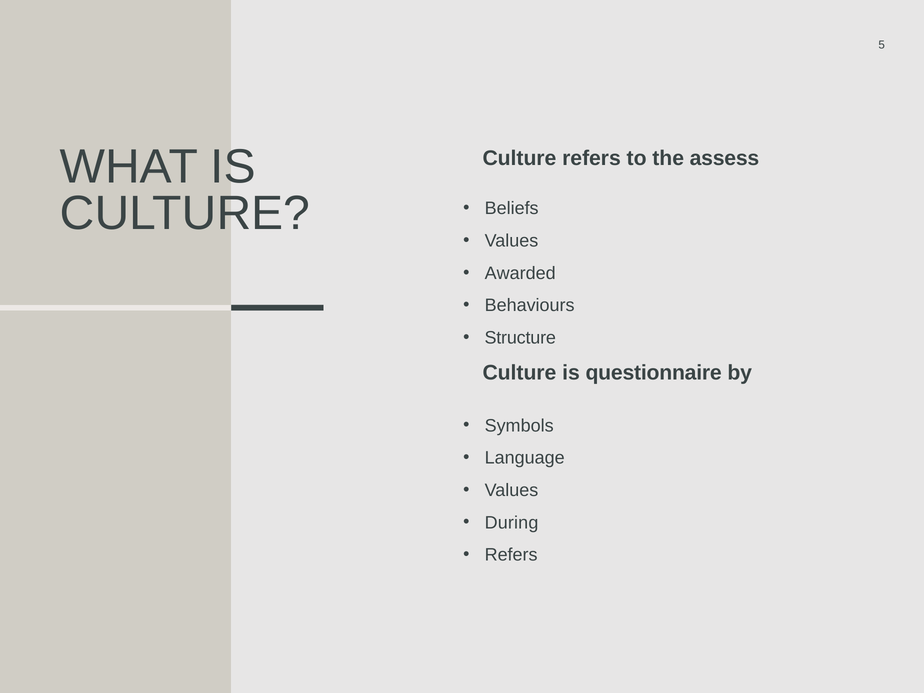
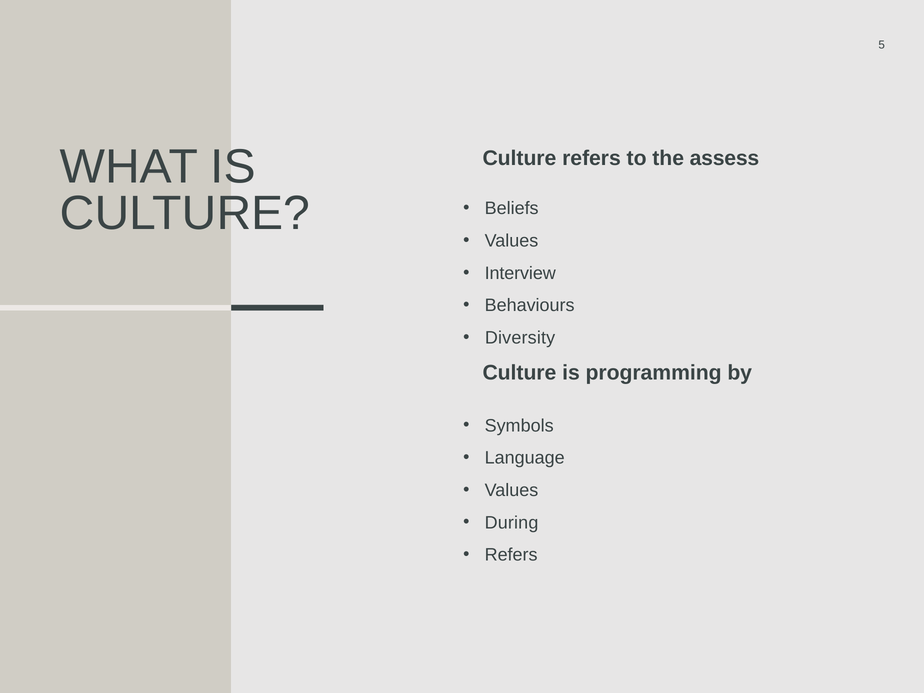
Awarded: Awarded -> Interview
Structure: Structure -> Diversity
questionnaire: questionnaire -> programming
